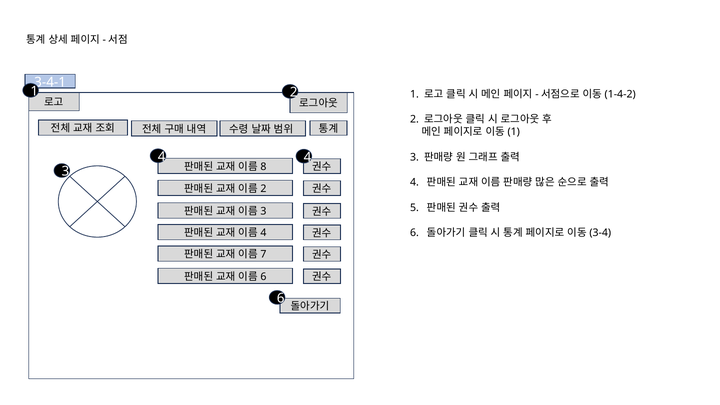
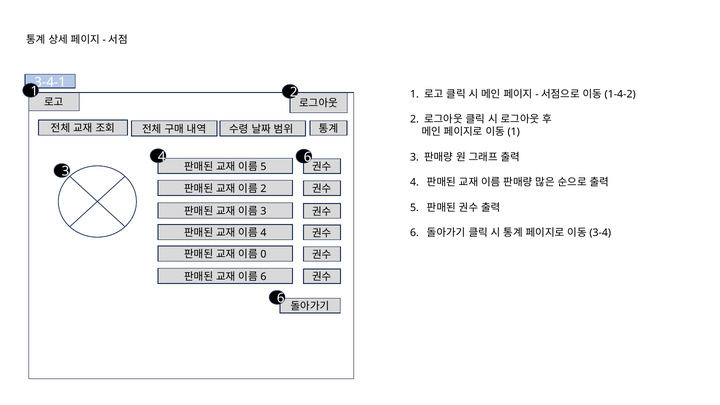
4 4: 4 -> 6
8 at (263, 167): 8 -> 5
7: 7 -> 0
